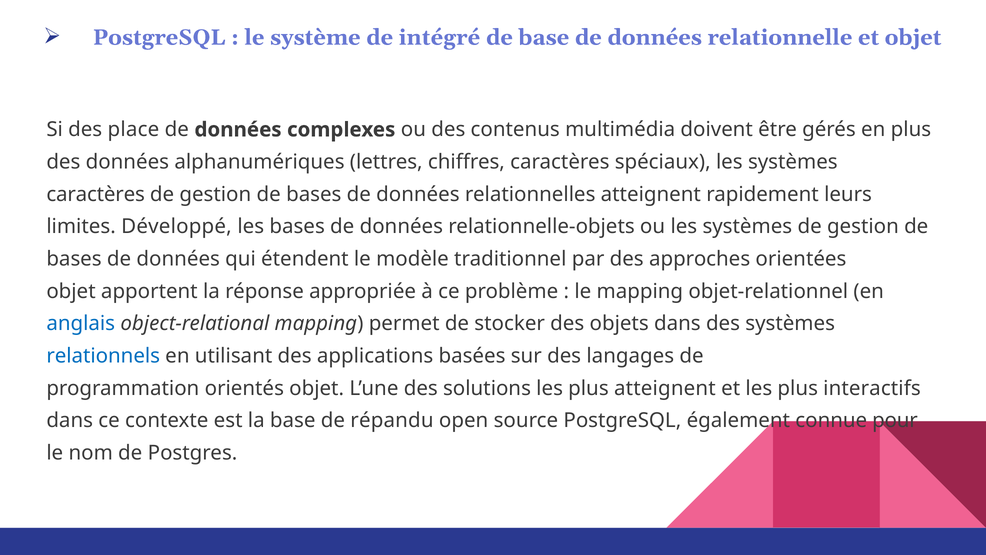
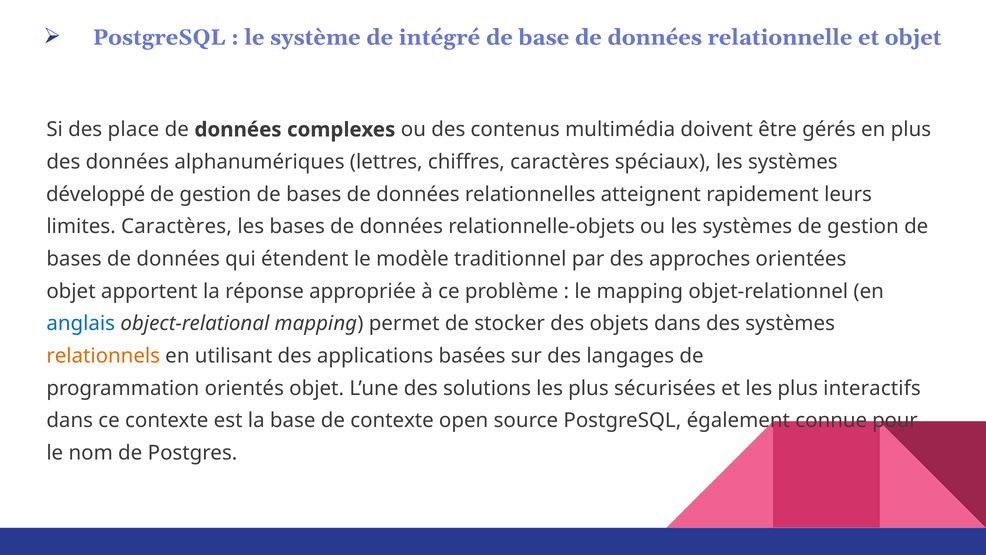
caractères at (96, 194): caractères -> développé
limites Développé: Développé -> Caractères
relationnels colour: blue -> orange
plus atteignent: atteignent -> sécurisées
de répandu: répandu -> contexte
